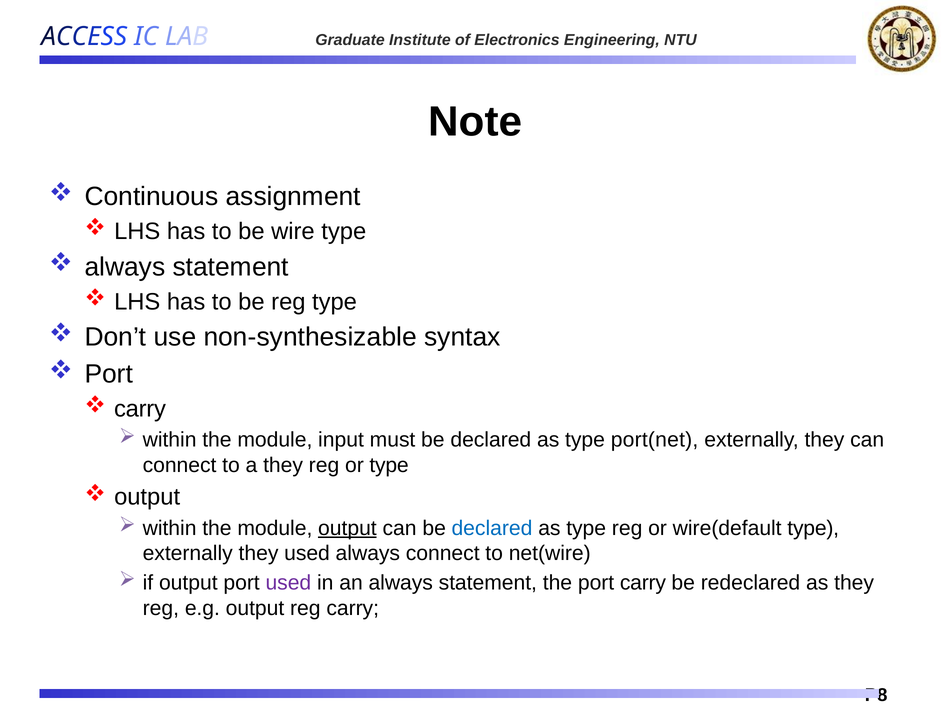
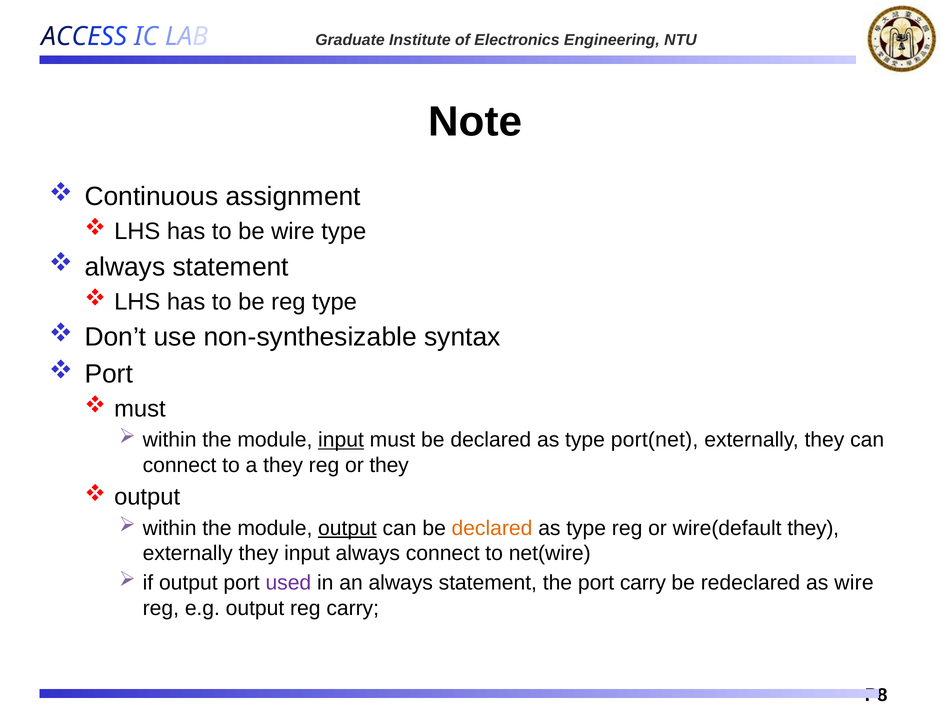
carry at (140, 409): carry -> must
input at (341, 440) underline: none -> present
or type: type -> they
declared at (492, 528) colour: blue -> orange
wire(default type: type -> they
they used: used -> input
as they: they -> wire
